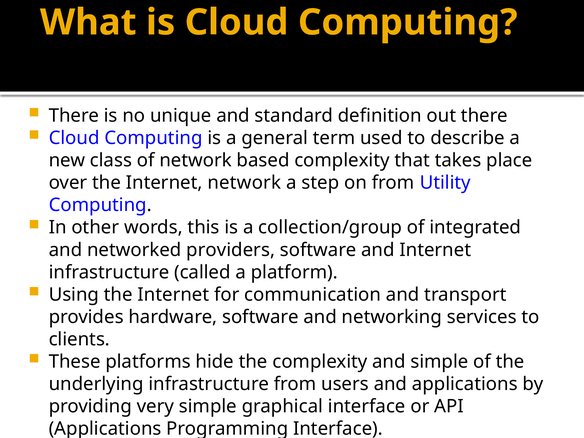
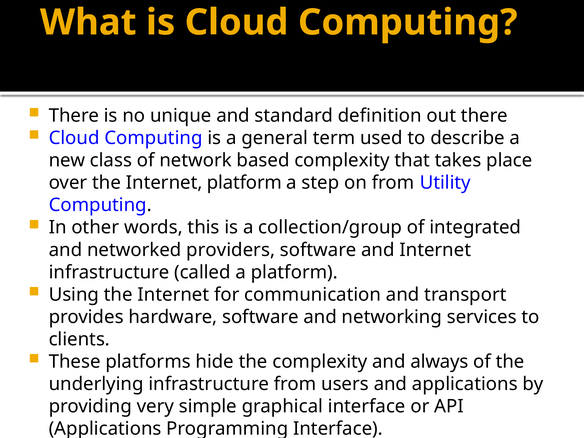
Internet network: network -> platform
and simple: simple -> always
